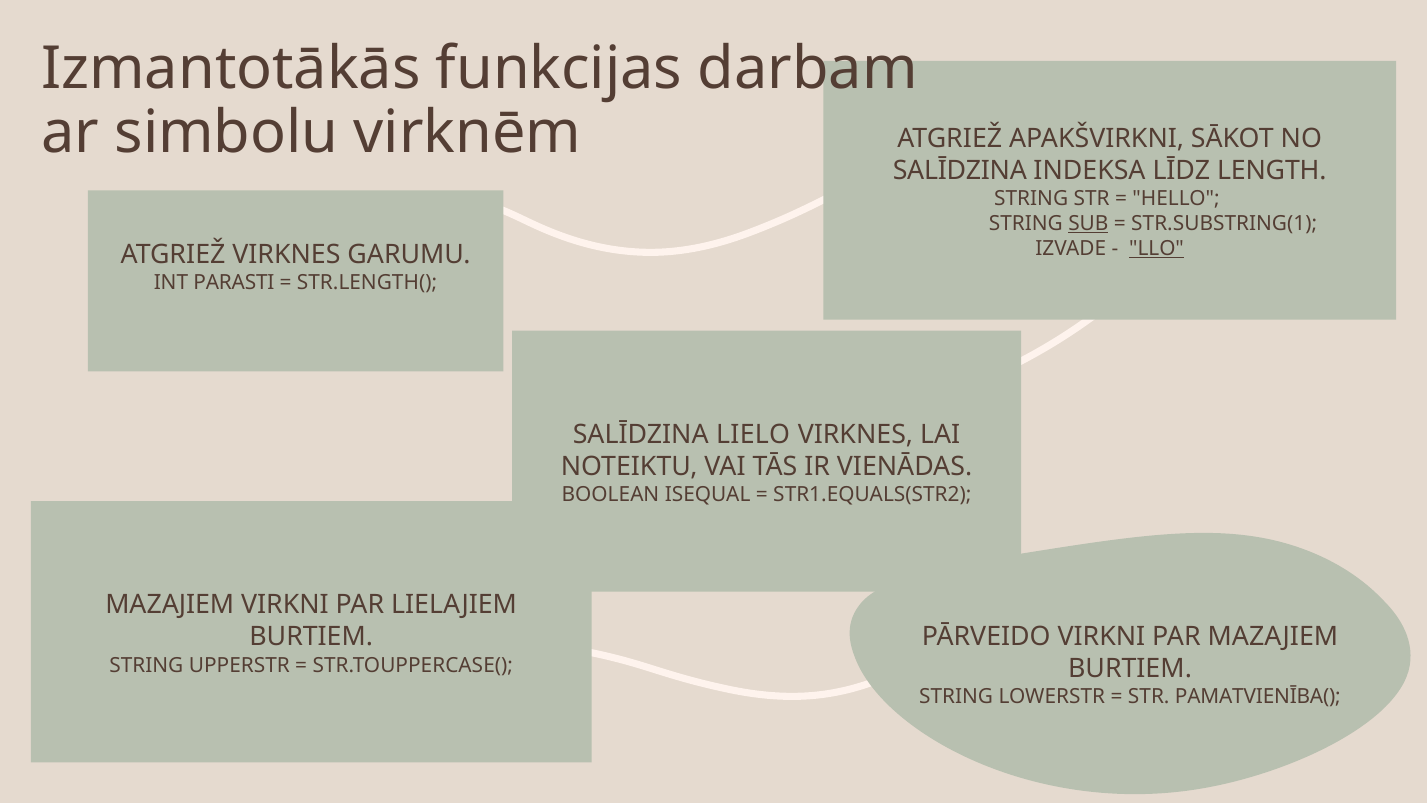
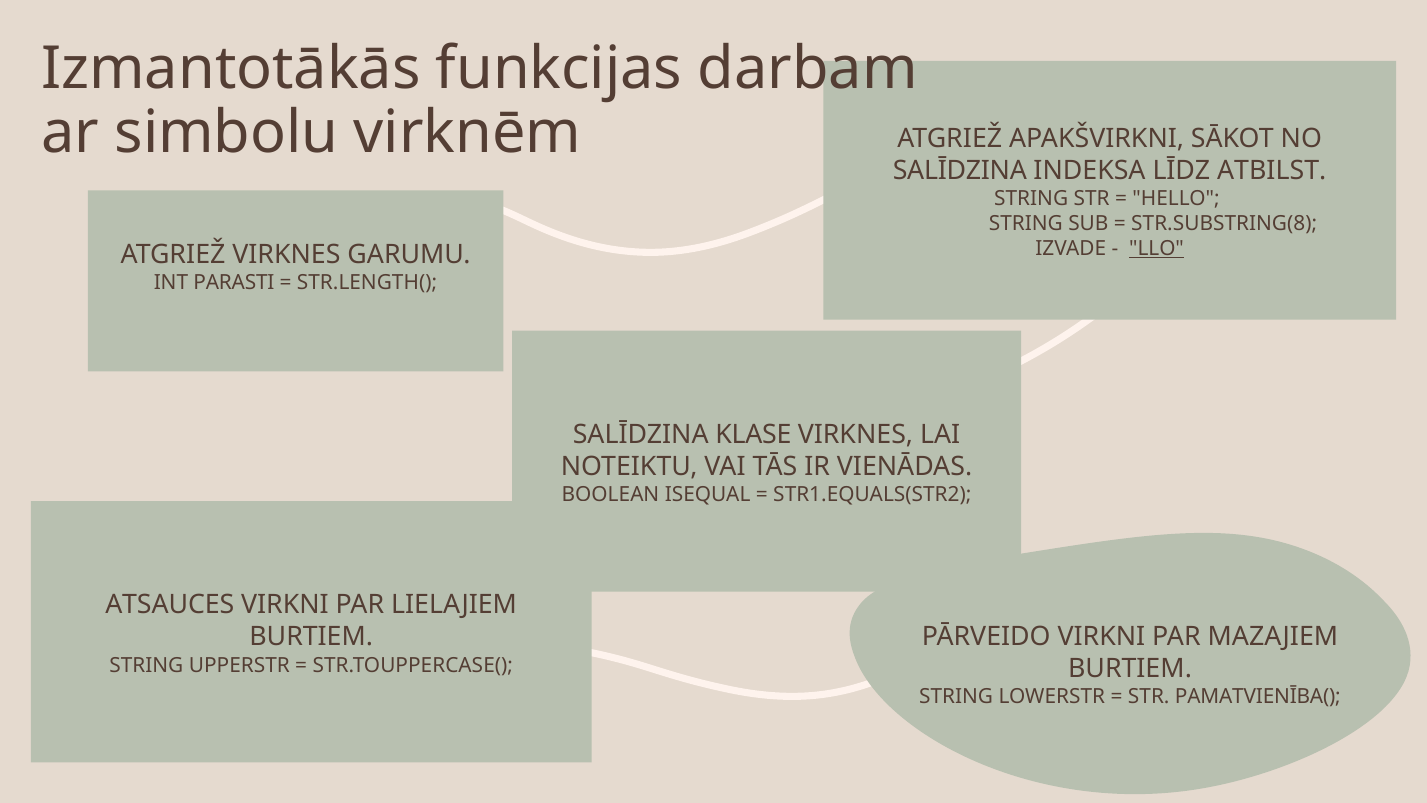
LENGTH: LENGTH -> ATBILST
SUB underline: present -> none
STR.SUBSTRING(1: STR.SUBSTRING(1 -> STR.SUBSTRING(8
LIELO: LIELO -> KLASE
MAZAJIEM at (170, 605): MAZAJIEM -> ATSAUCES
